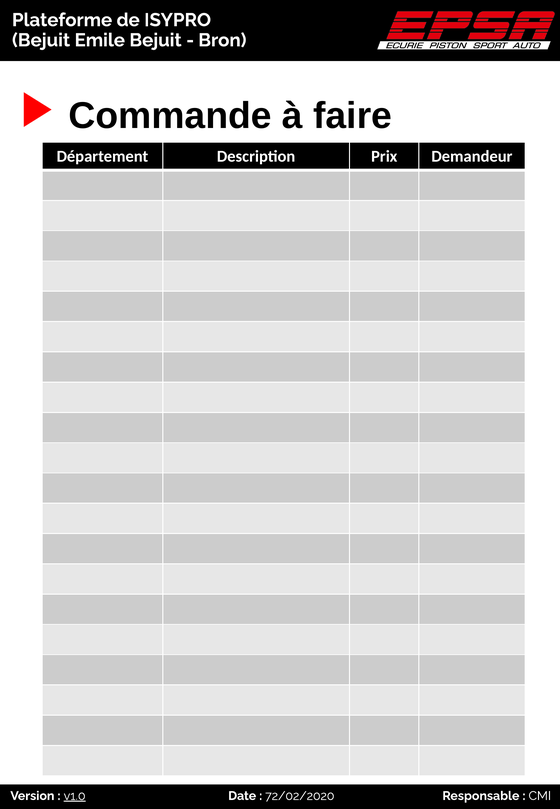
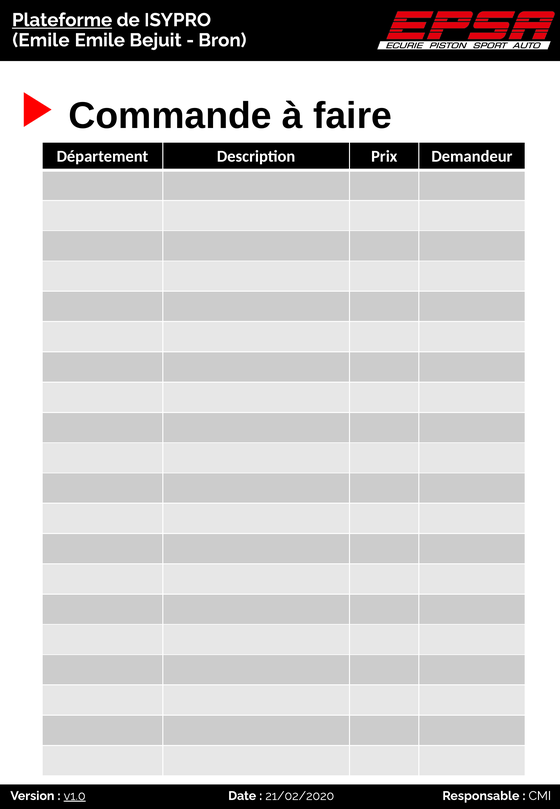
Plateforme underline: none -> present
Bejuit at (41, 40): Bejuit -> Emile
72/02/2020: 72/02/2020 -> 21/02/2020
